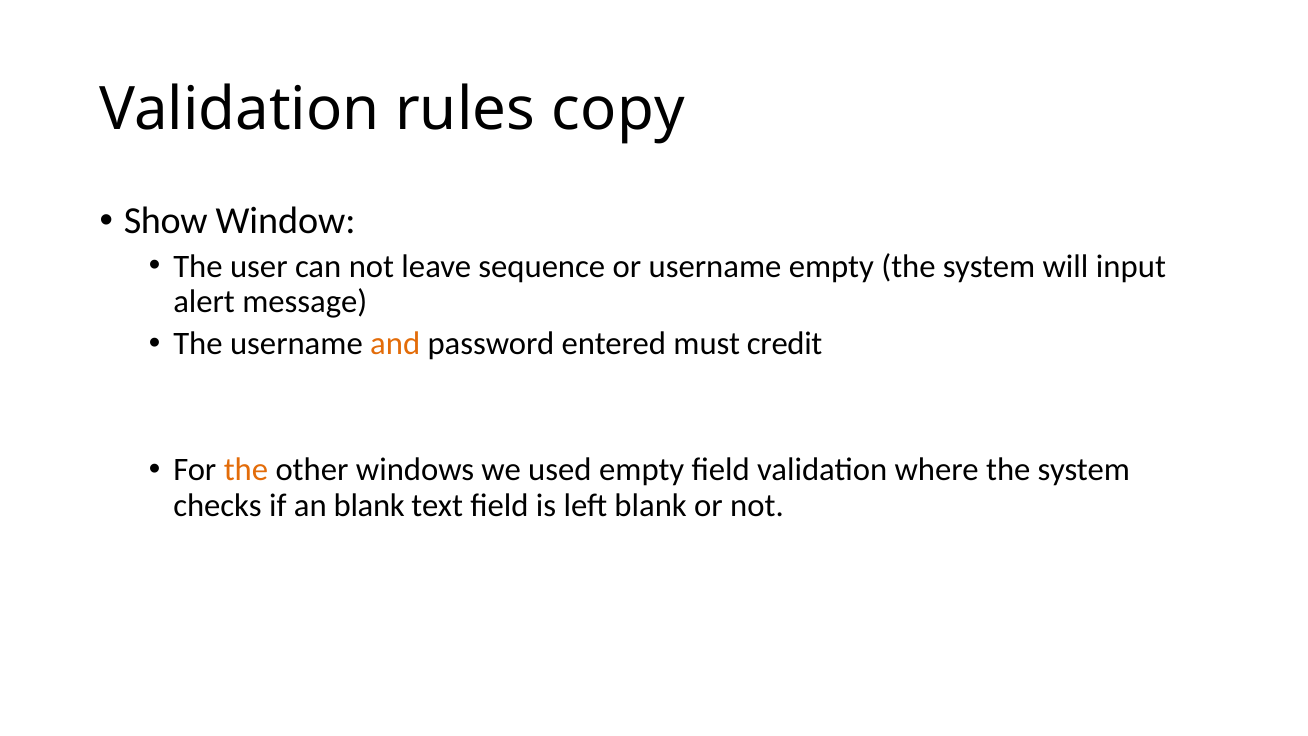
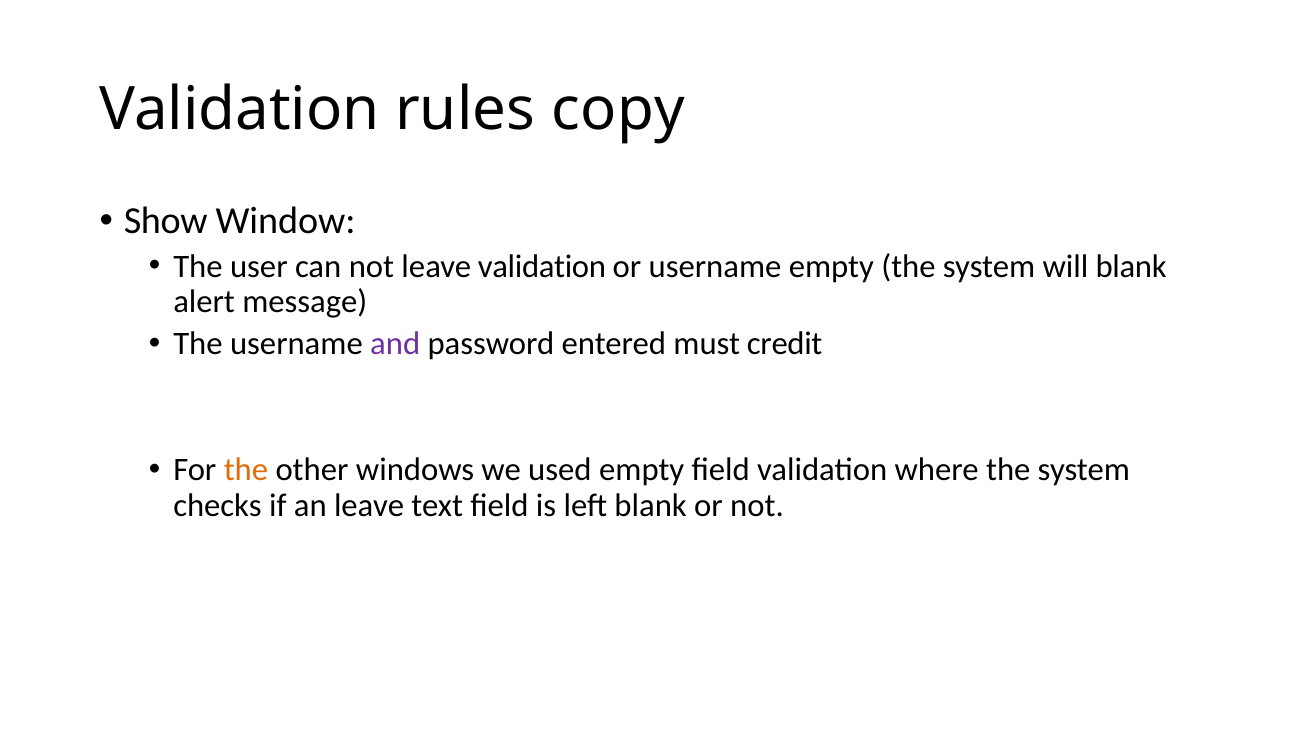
leave sequence: sequence -> validation
will input: input -> blank
and colour: orange -> purple
an blank: blank -> leave
